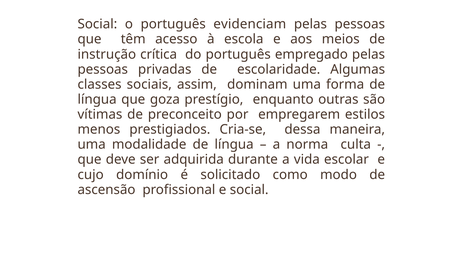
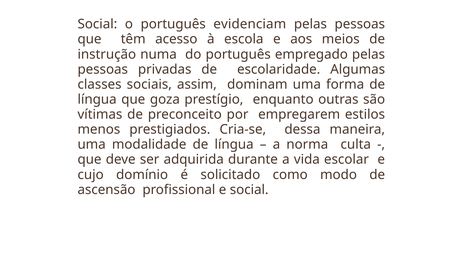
crítica: crítica -> numa
